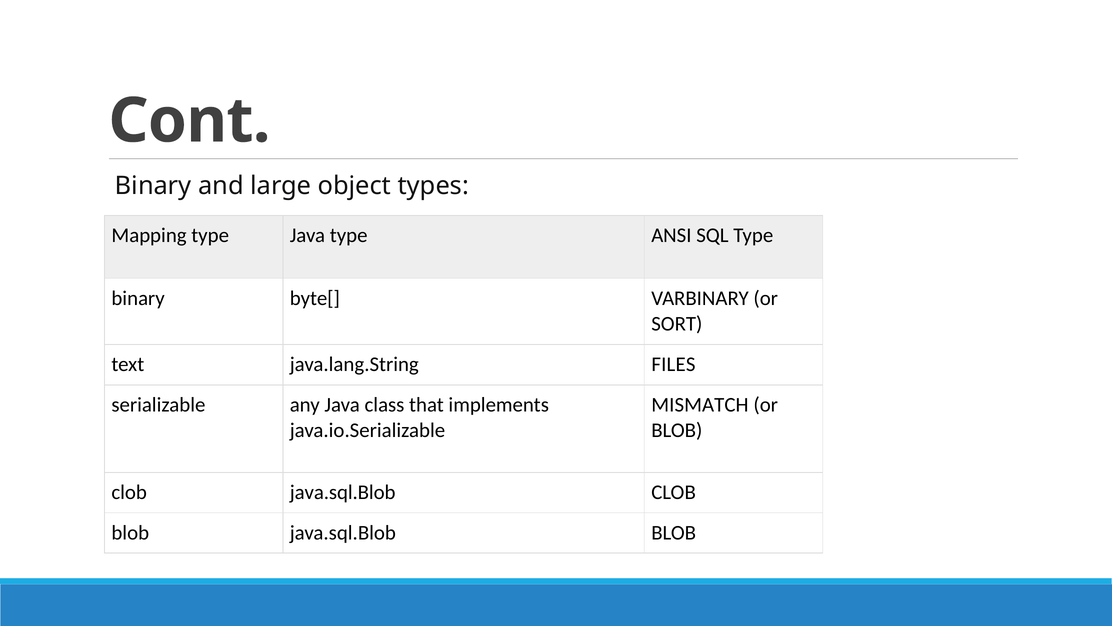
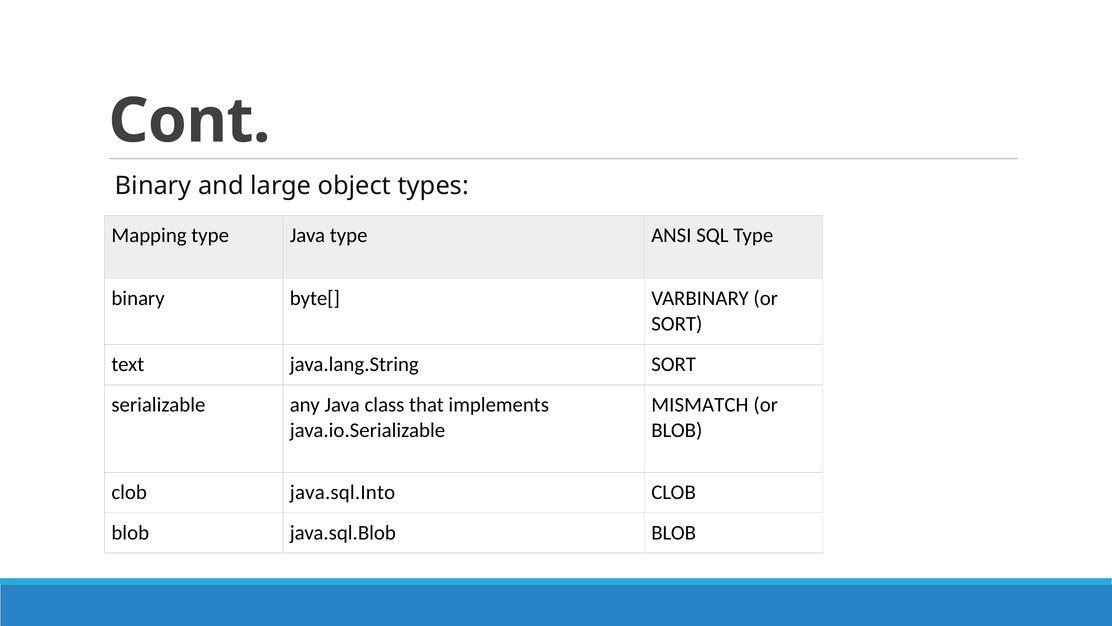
java.lang.String FILES: FILES -> SORT
clob java.sql.Blob: java.sql.Blob -> java.sql.Into
